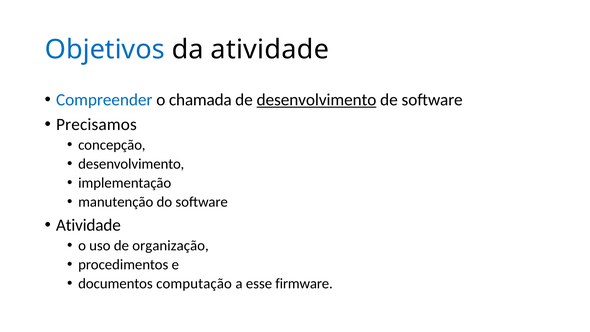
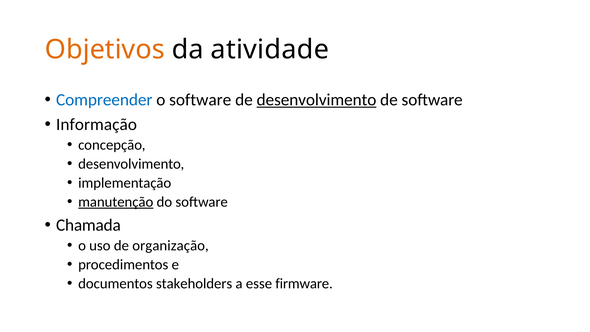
Objetivos colour: blue -> orange
o chamada: chamada -> software
Precisamos: Precisamos -> Informação
manutenção underline: none -> present
Atividade at (88, 225): Atividade -> Chamada
computação: computação -> stakeholders
